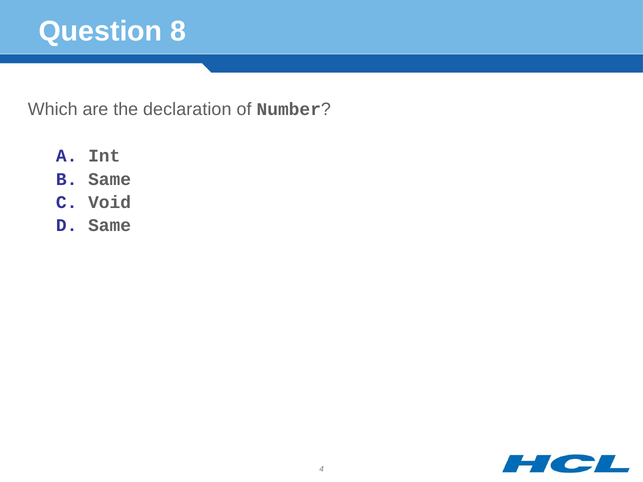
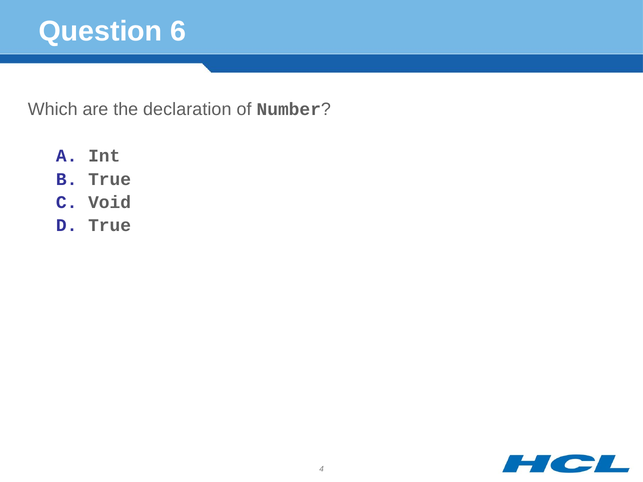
8: 8 -> 6
Same at (110, 179): Same -> True
Same at (110, 226): Same -> True
